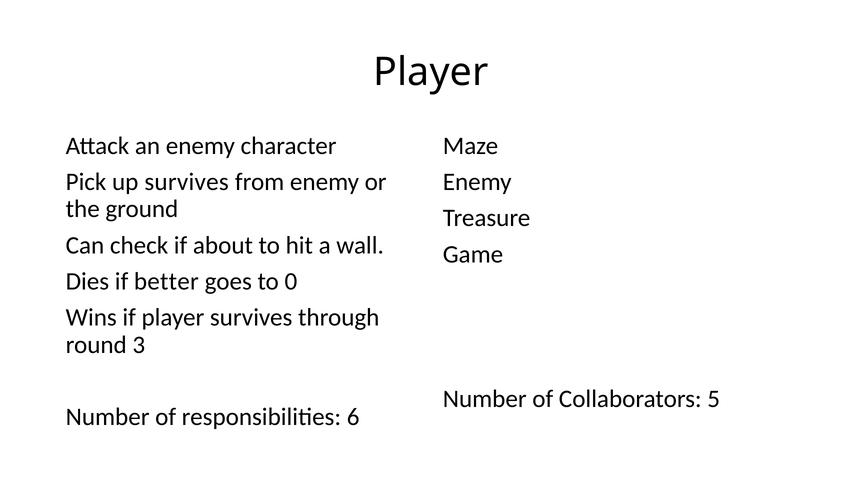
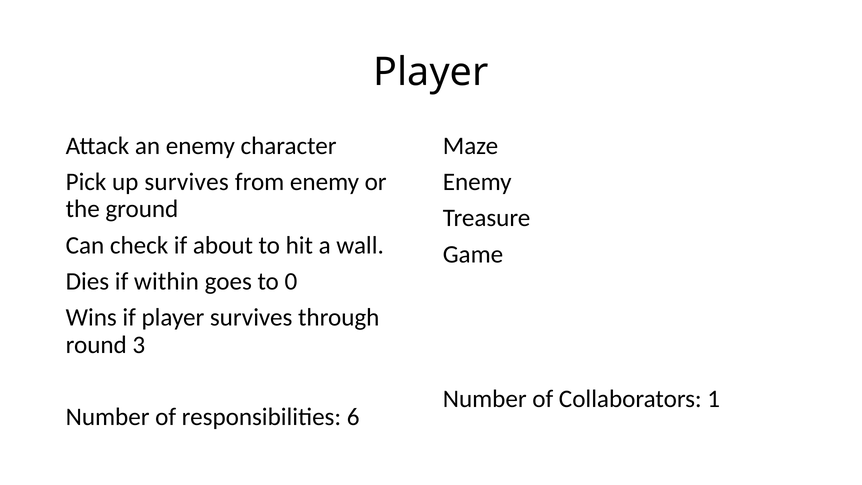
better: better -> within
5: 5 -> 1
